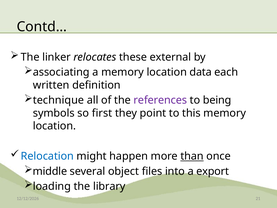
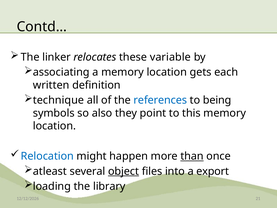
external: external -> variable
data: data -> gets
references colour: purple -> blue
first: first -> also
middle: middle -> atleast
object underline: none -> present
